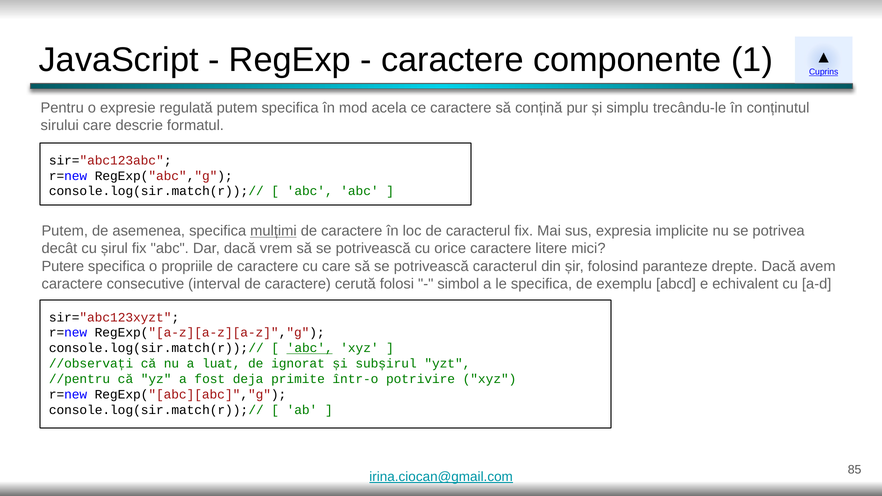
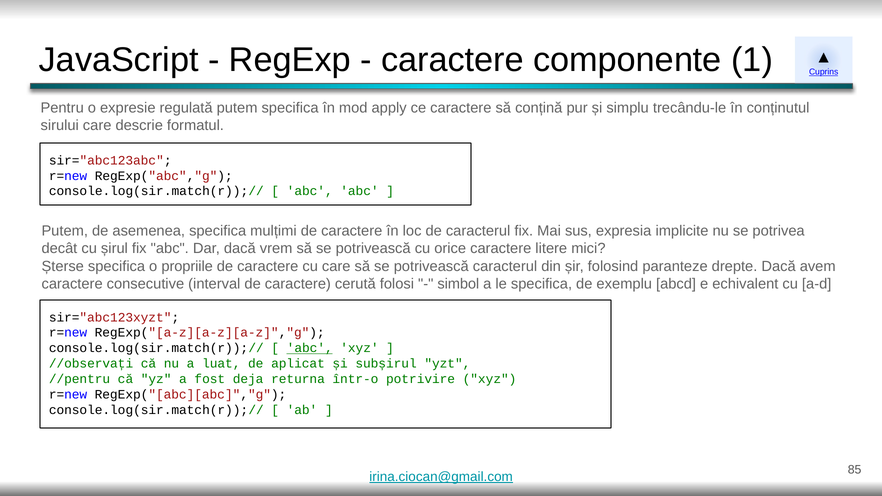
acela: acela -> apply
mulțimi underline: present -> none
Putere: Putere -> Șterse
ignorat: ignorat -> aplicat
primite: primite -> returna
